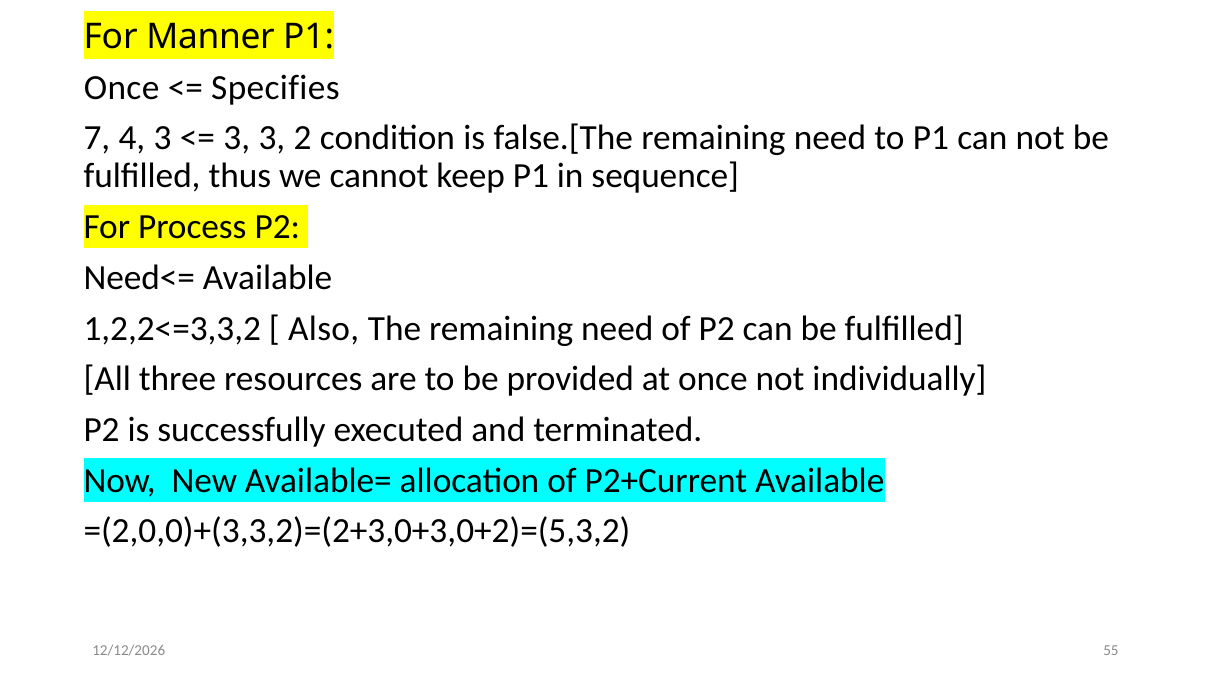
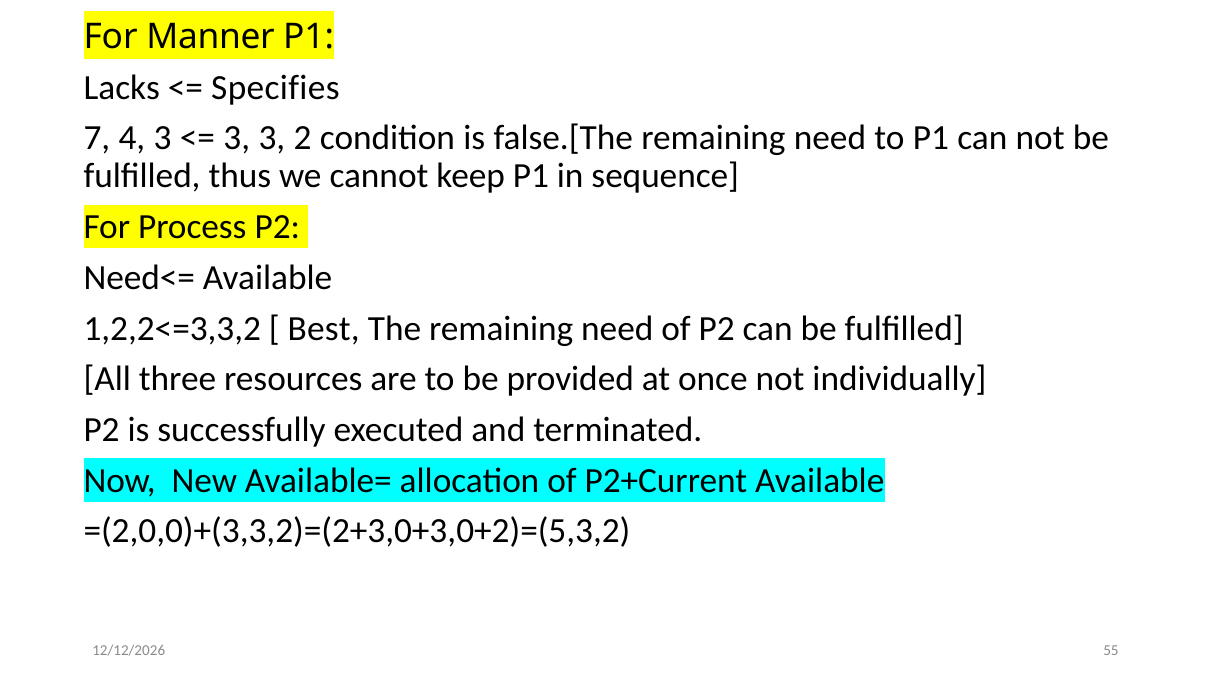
Once at (122, 88): Once -> Lacks
Also: Also -> Best
